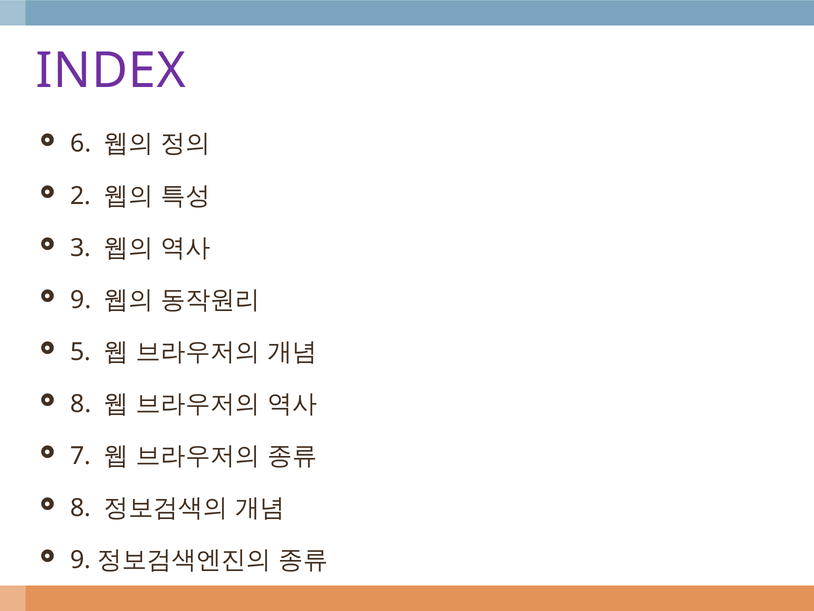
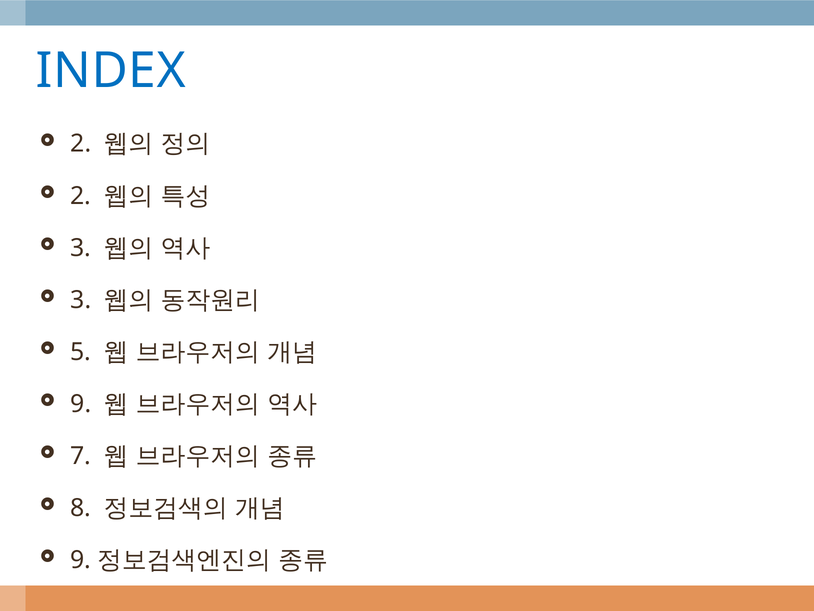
INDEX colour: purple -> blue
6 at (81, 144): 6 -> 2
9 at (81, 300): 9 -> 3
8 at (81, 404): 8 -> 9
